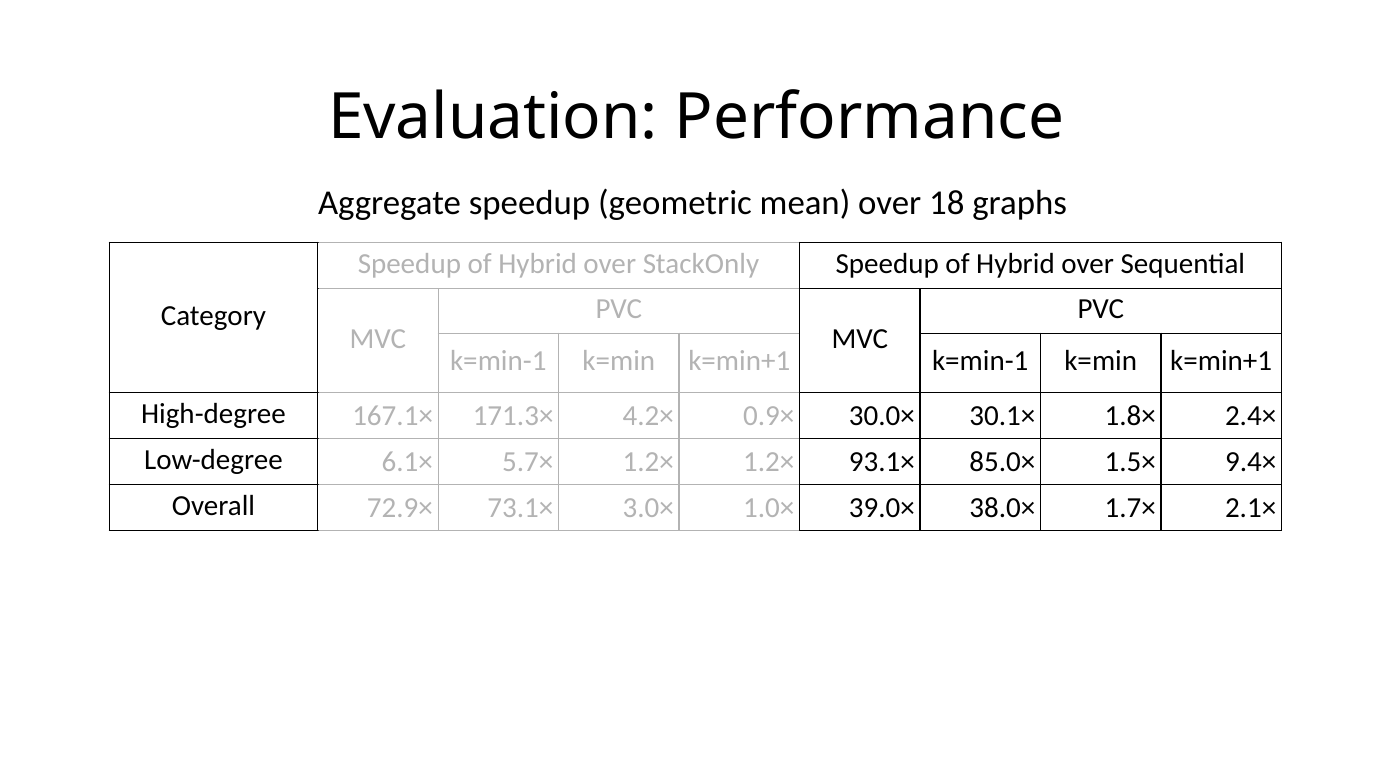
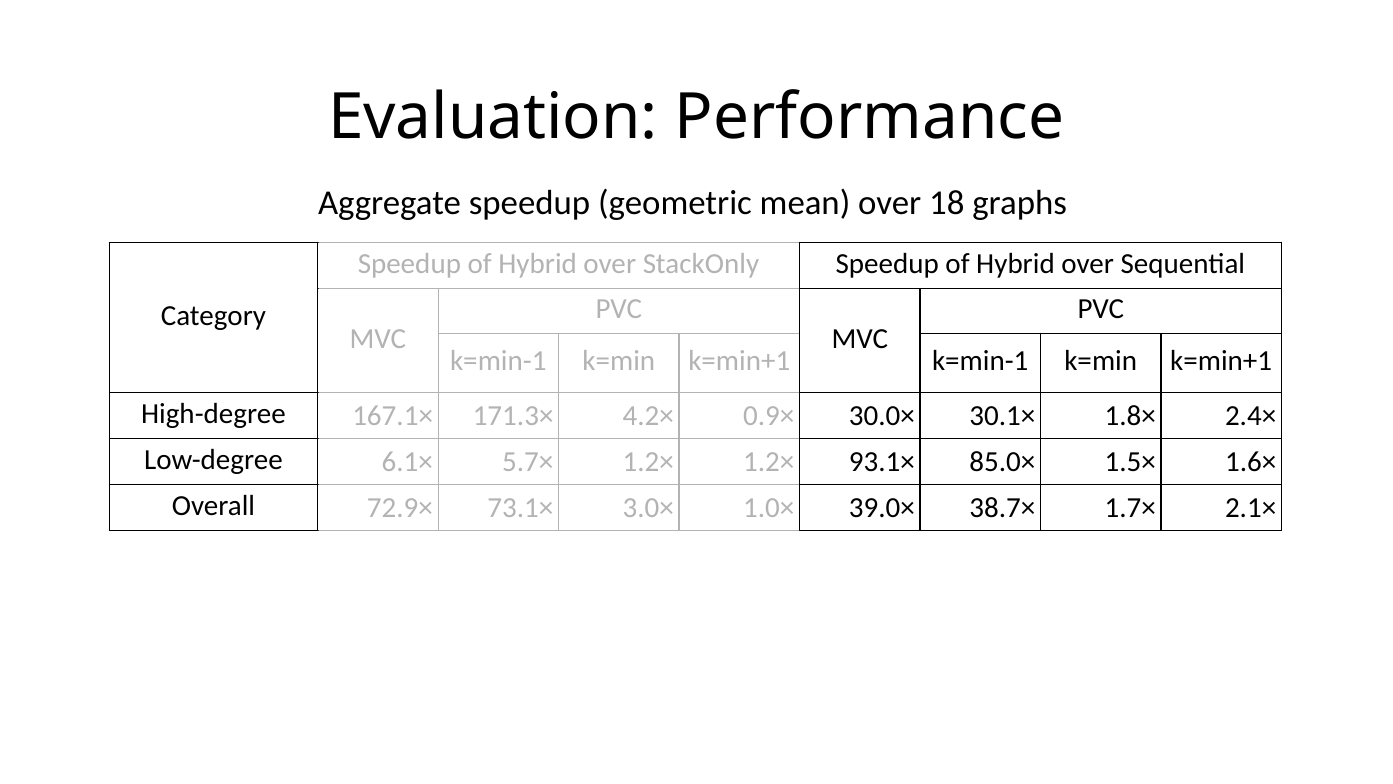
9.4×: 9.4× -> 1.6×
38.0×: 38.0× -> 38.7×
